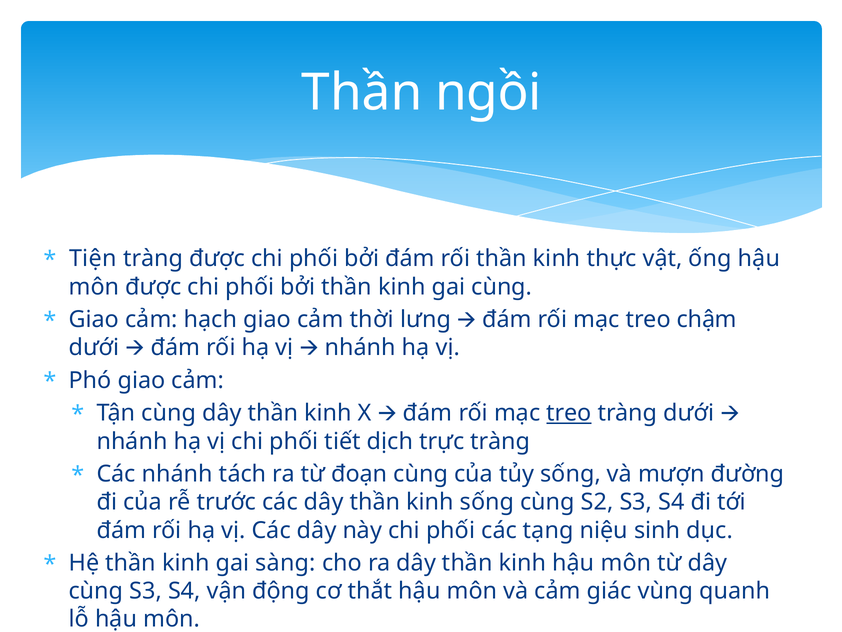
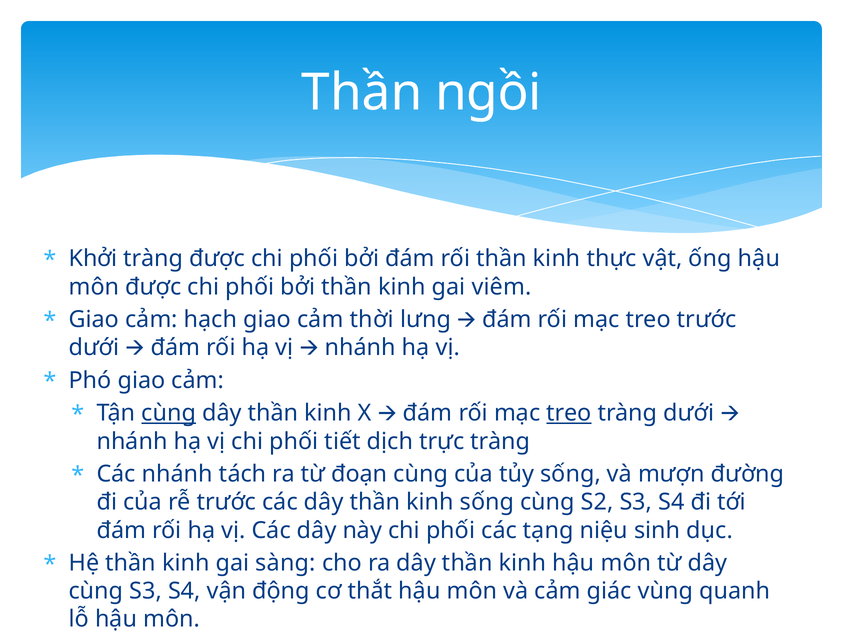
Tiện: Tiện -> Khởi
gai cùng: cùng -> viêm
treo chậm: chậm -> trước
cùng at (169, 413) underline: none -> present
